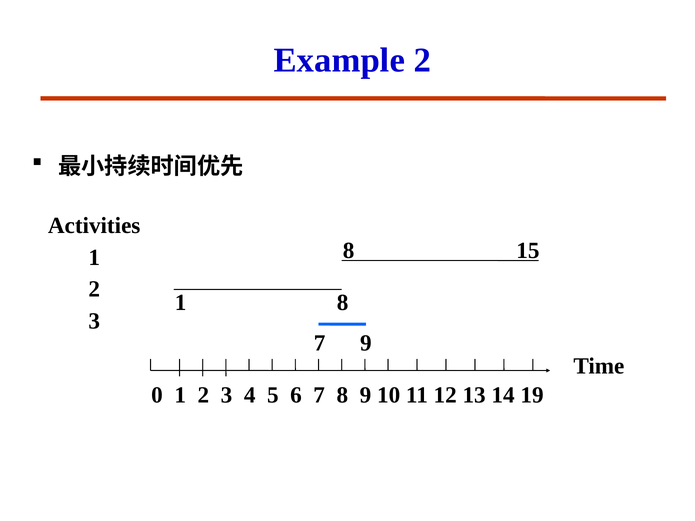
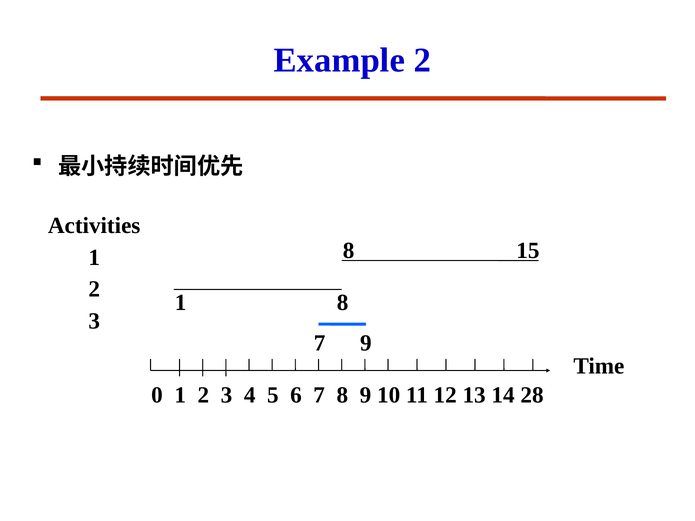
19: 19 -> 28
